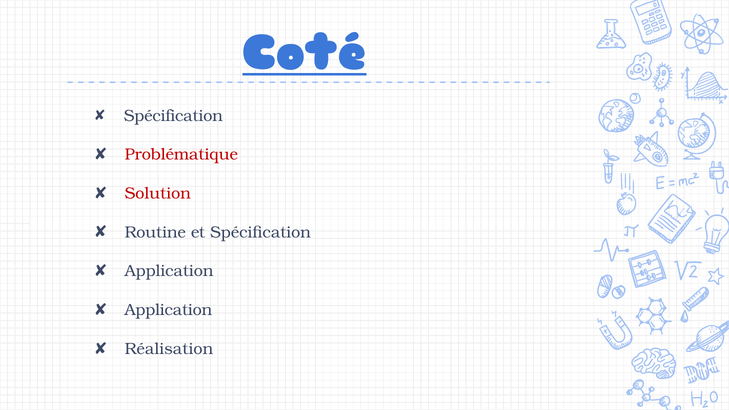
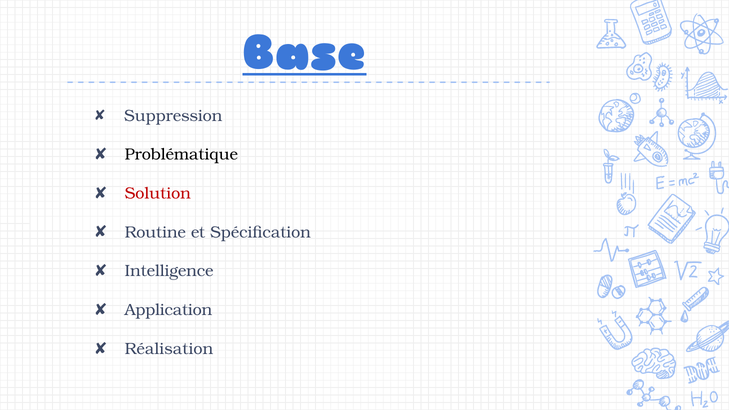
Coté: Coté -> Base
Spécification at (173, 116): Spécification -> Suppression
Problématique colour: red -> black
Application at (169, 271): Application -> Intelligence
